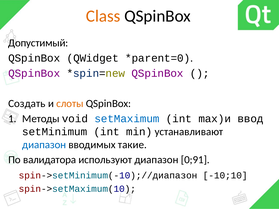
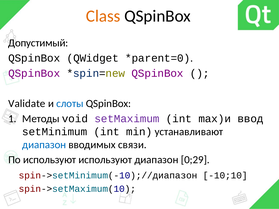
Создать: Создать -> Validate
слоты colour: orange -> blue
setMaximum colour: blue -> purple
такие: такие -> связи
По валидатора: валидатора -> используют
0;91: 0;91 -> 0;29
